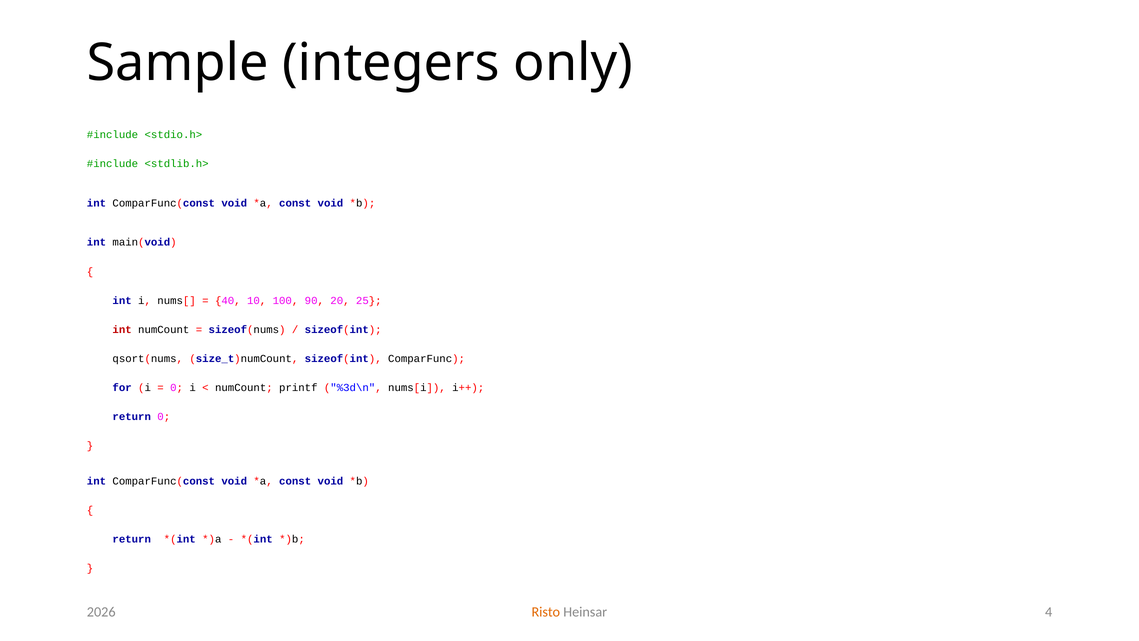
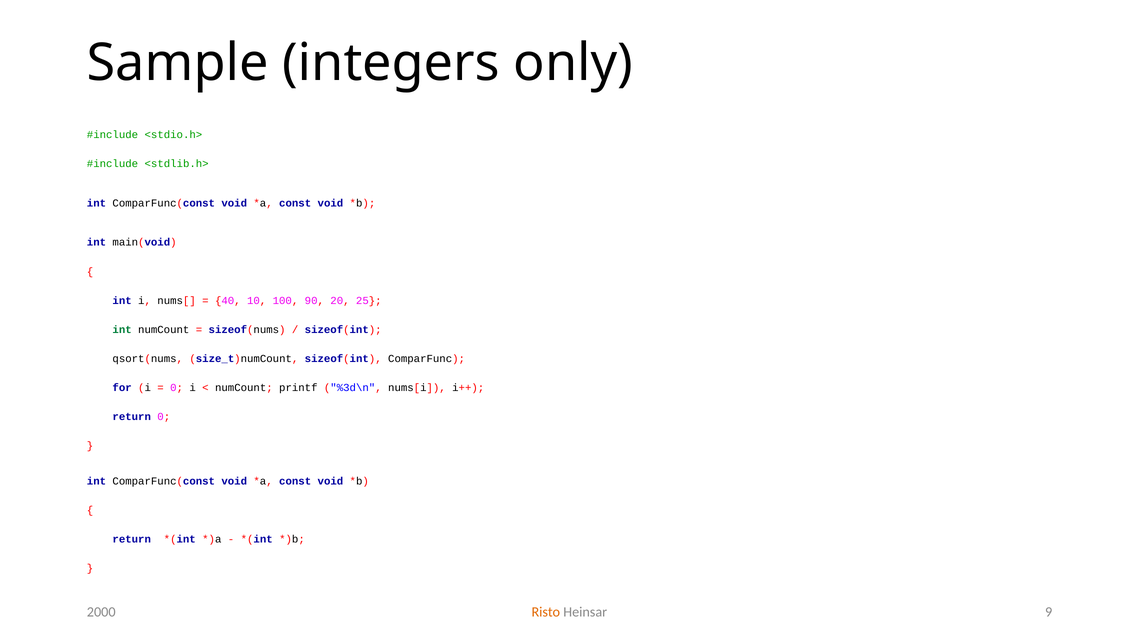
int at (122, 329) colour: red -> green
4: 4 -> 9
2026: 2026 -> 2000
